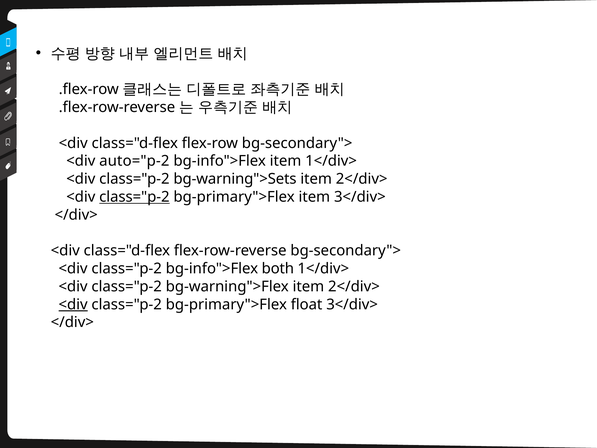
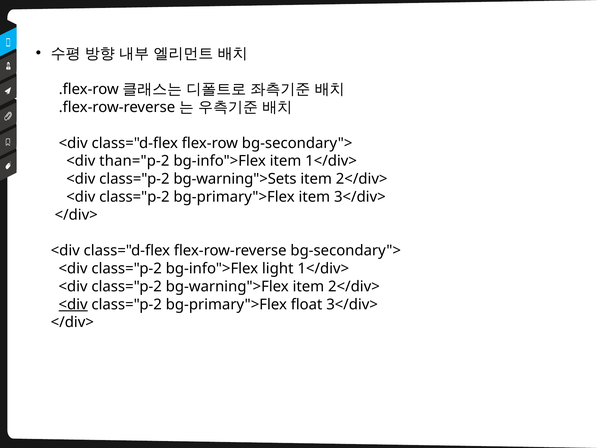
auto="p-2: auto="p-2 -> than="p-2
class="p-2 at (134, 197) underline: present -> none
both: both -> light
